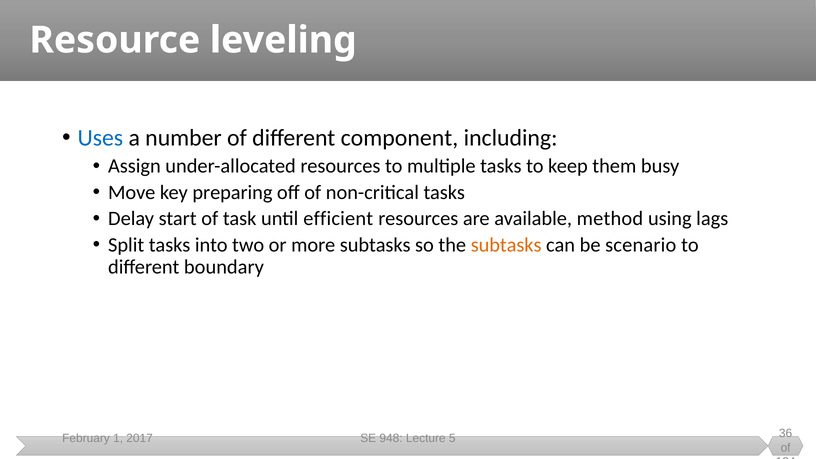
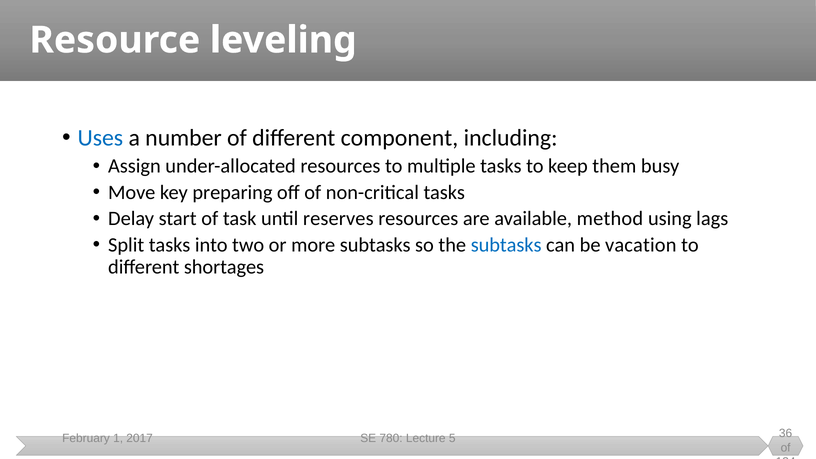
efficient: efficient -> reserves
subtasks at (506, 245) colour: orange -> blue
scenario: scenario -> vacation
boundary: boundary -> shortages
948: 948 -> 780
